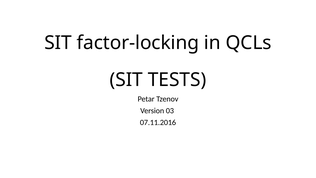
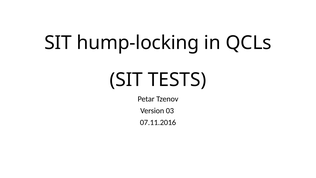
factor-locking: factor-locking -> hump-locking
